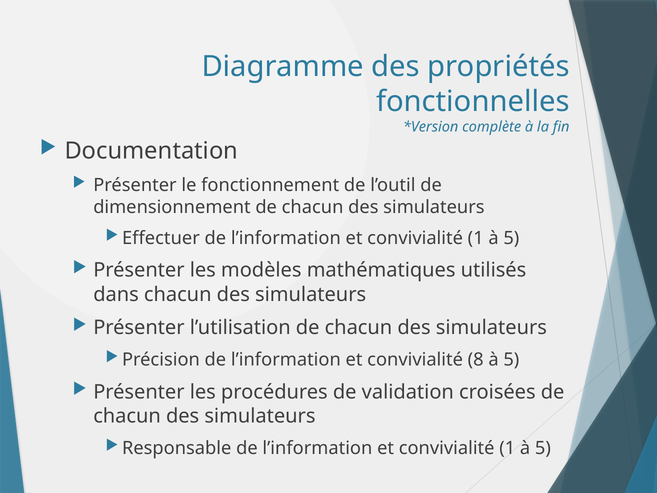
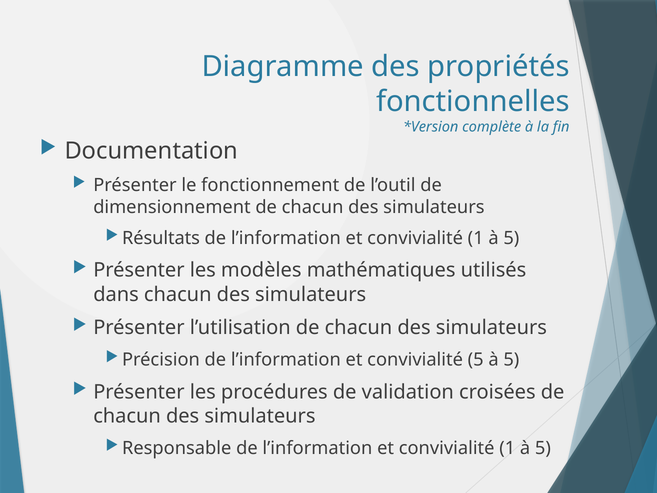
Effectuer: Effectuer -> Résultats
convivialité 8: 8 -> 5
